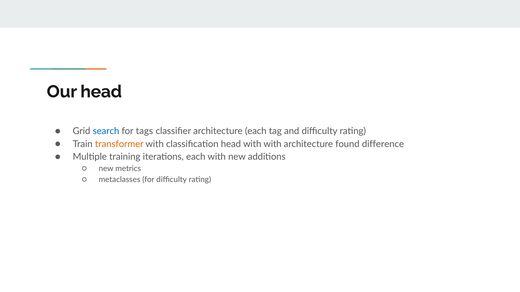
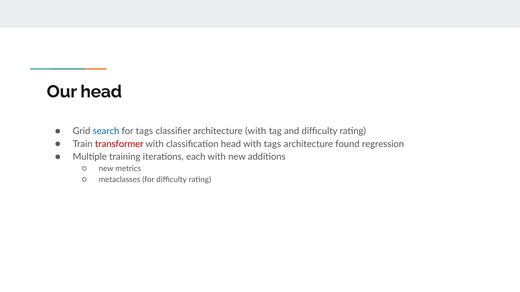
architecture each: each -> with
transformer colour: orange -> red
with with: with -> tags
difference: difference -> regression
